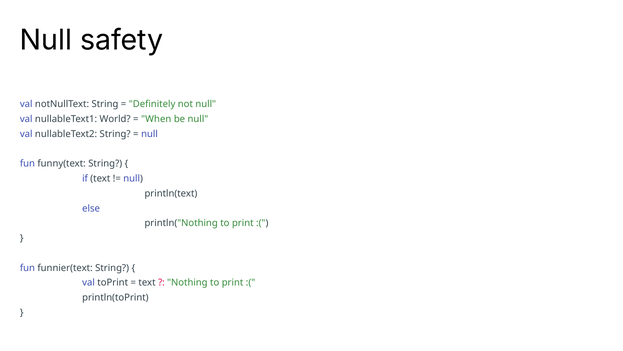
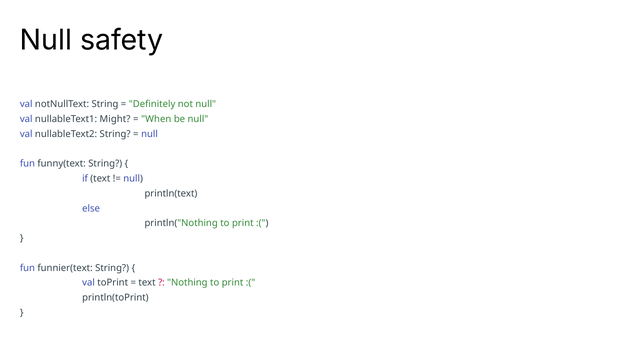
World: World -> Might
